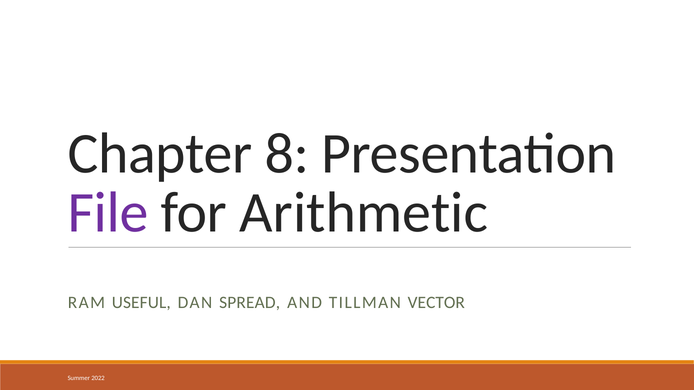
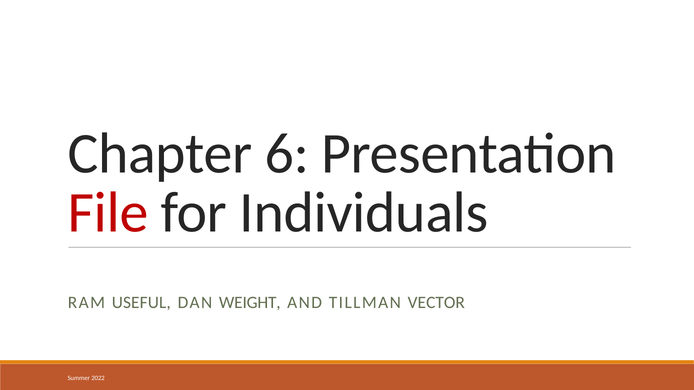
8: 8 -> 6
File colour: purple -> red
Arithmetic: Arithmetic -> Individuals
SPREAD: SPREAD -> WEIGHT
